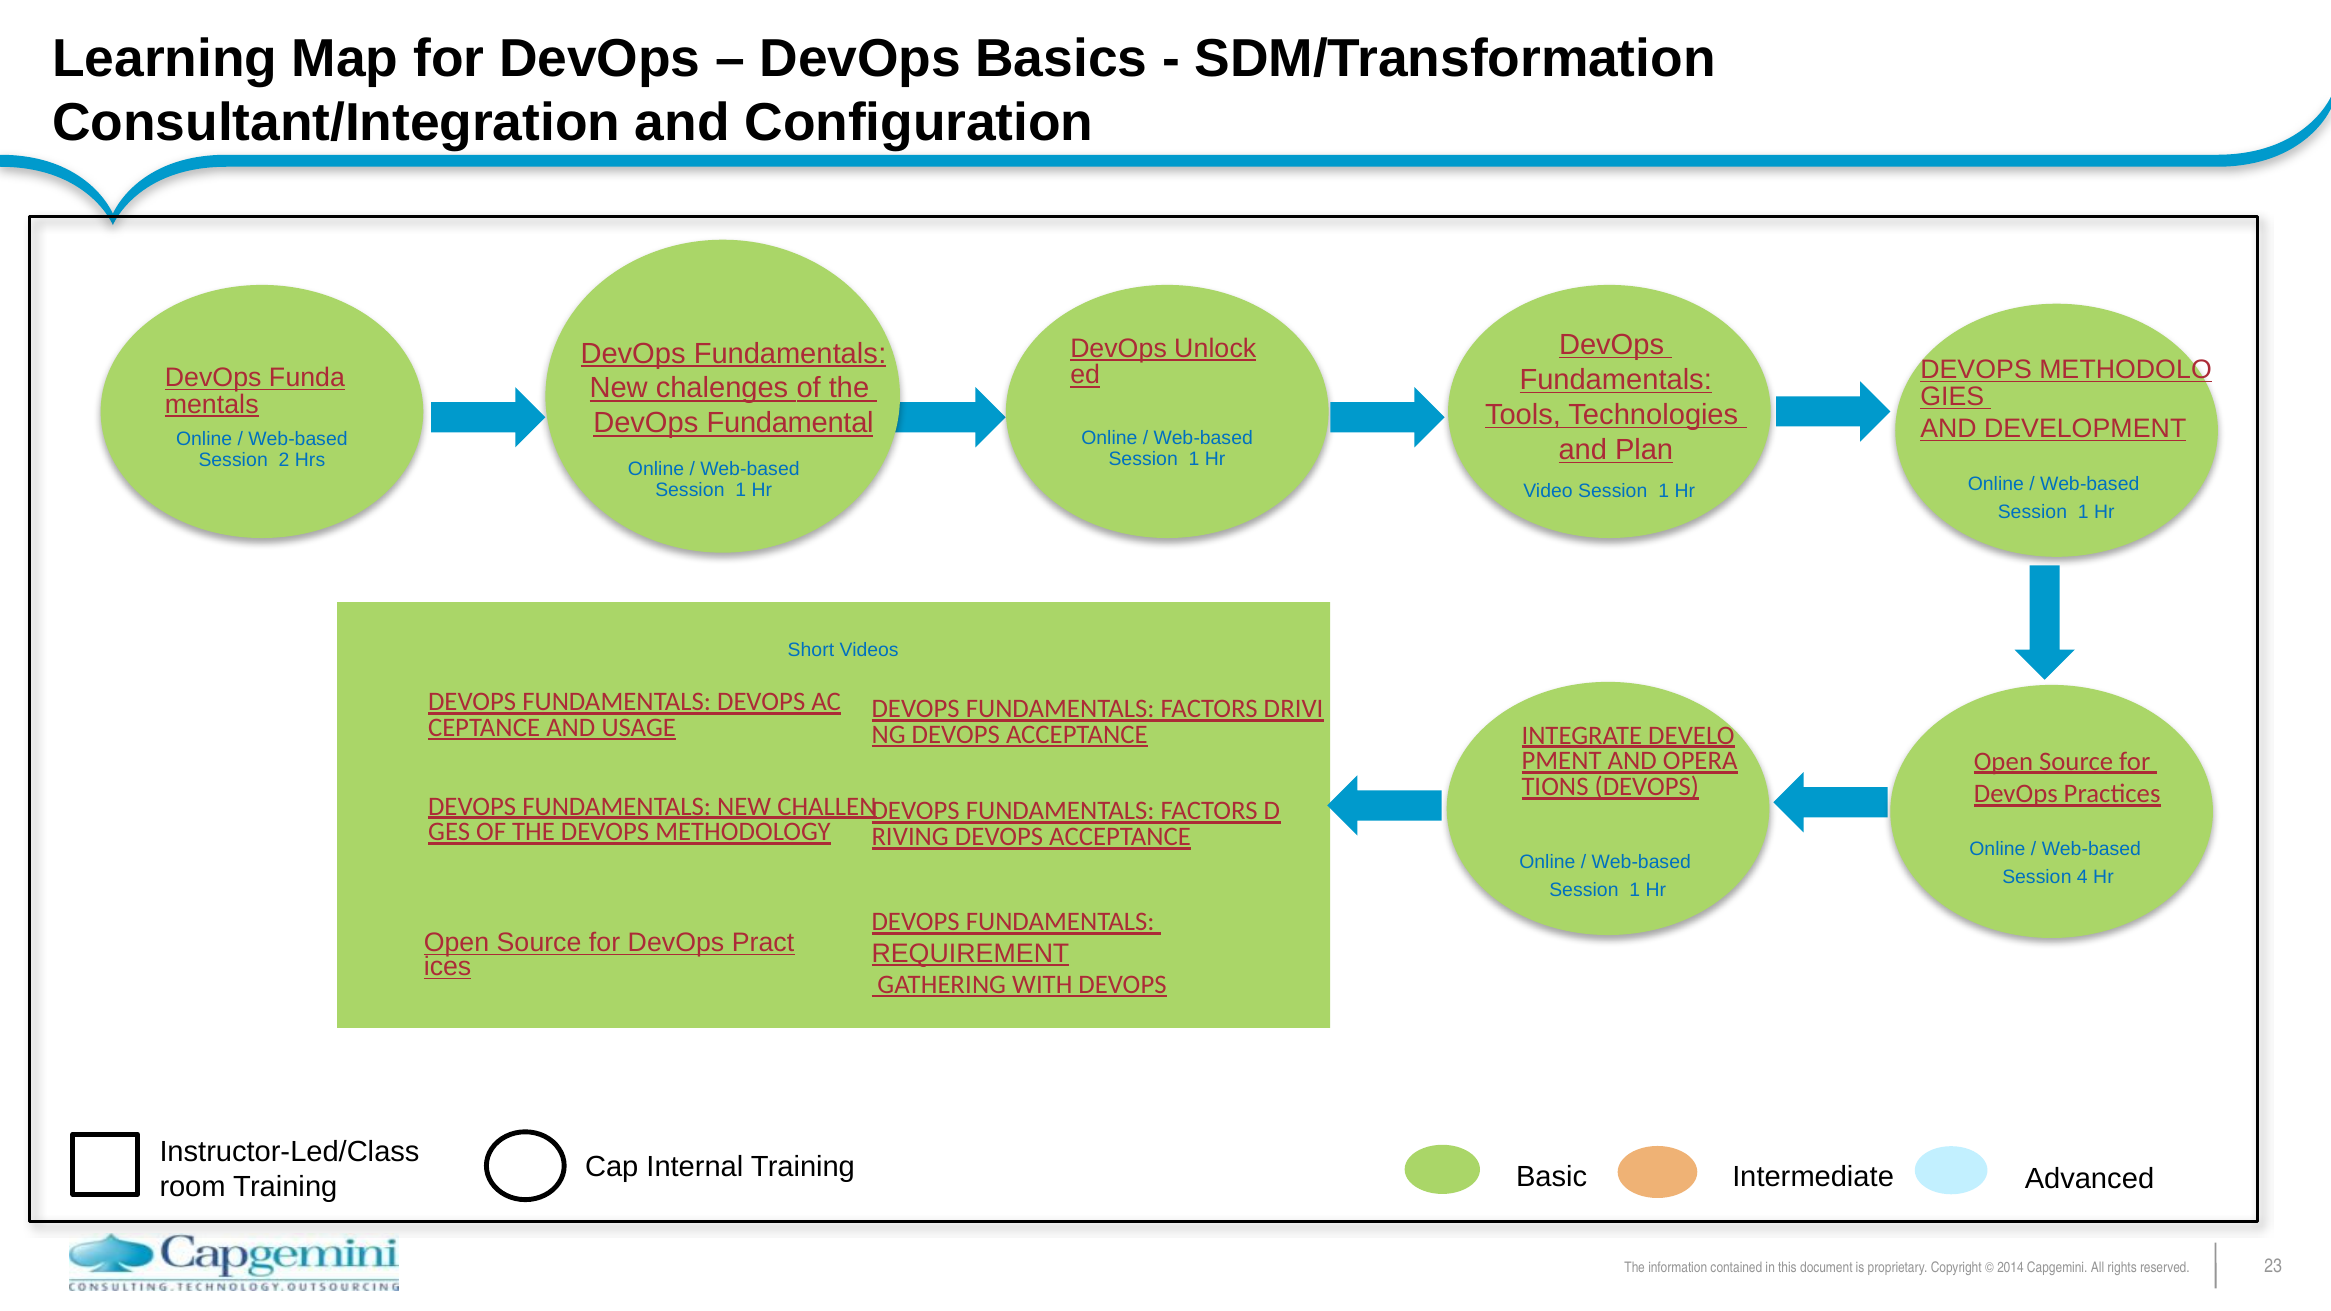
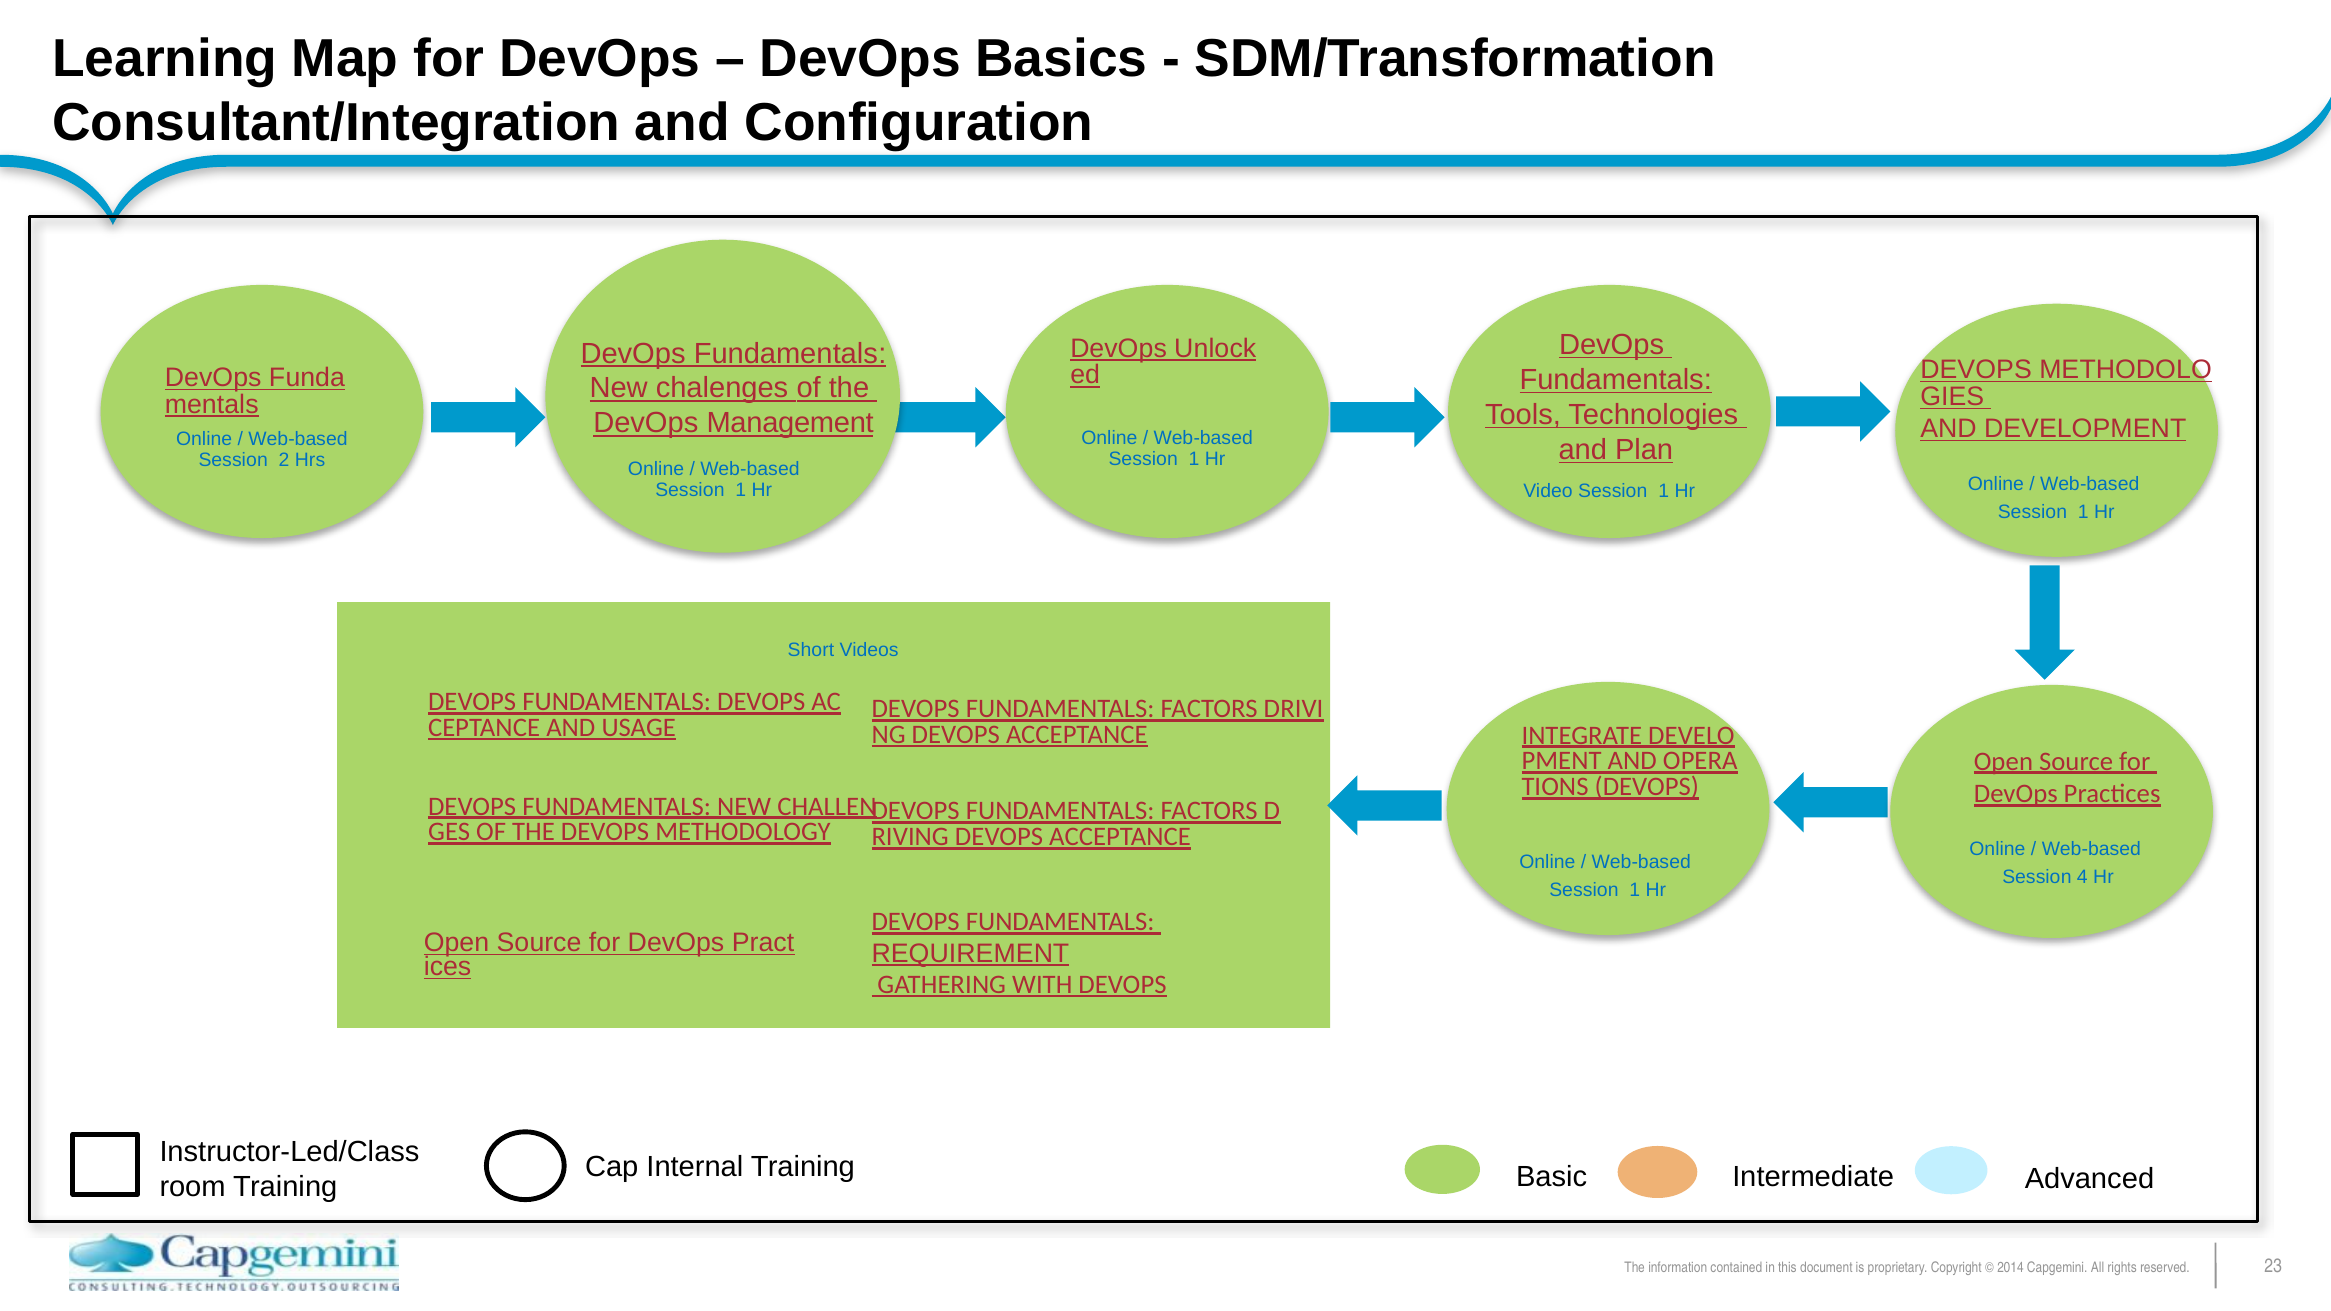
Fundamental: Fundamental -> Management
